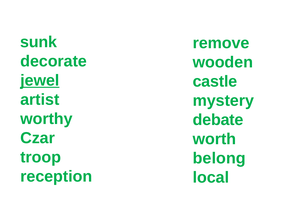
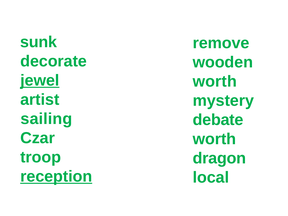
castle at (215, 81): castle -> worth
worthy: worthy -> sailing
belong: belong -> dragon
reception underline: none -> present
